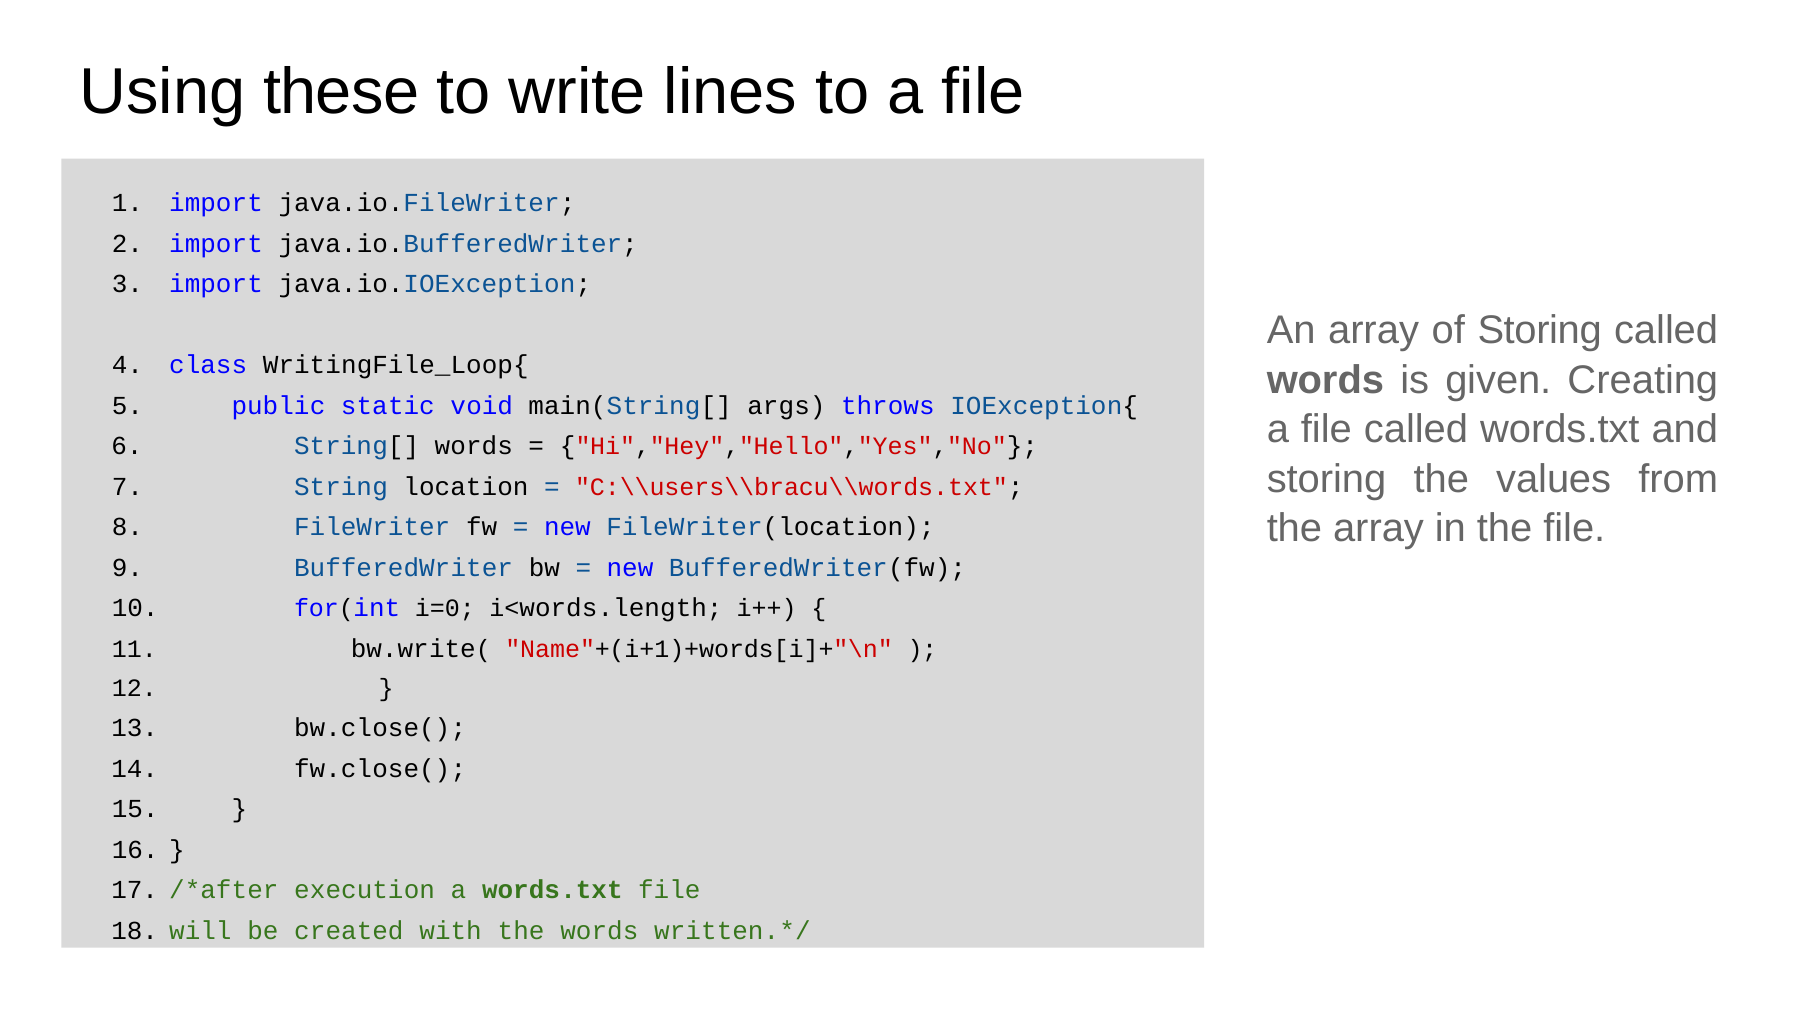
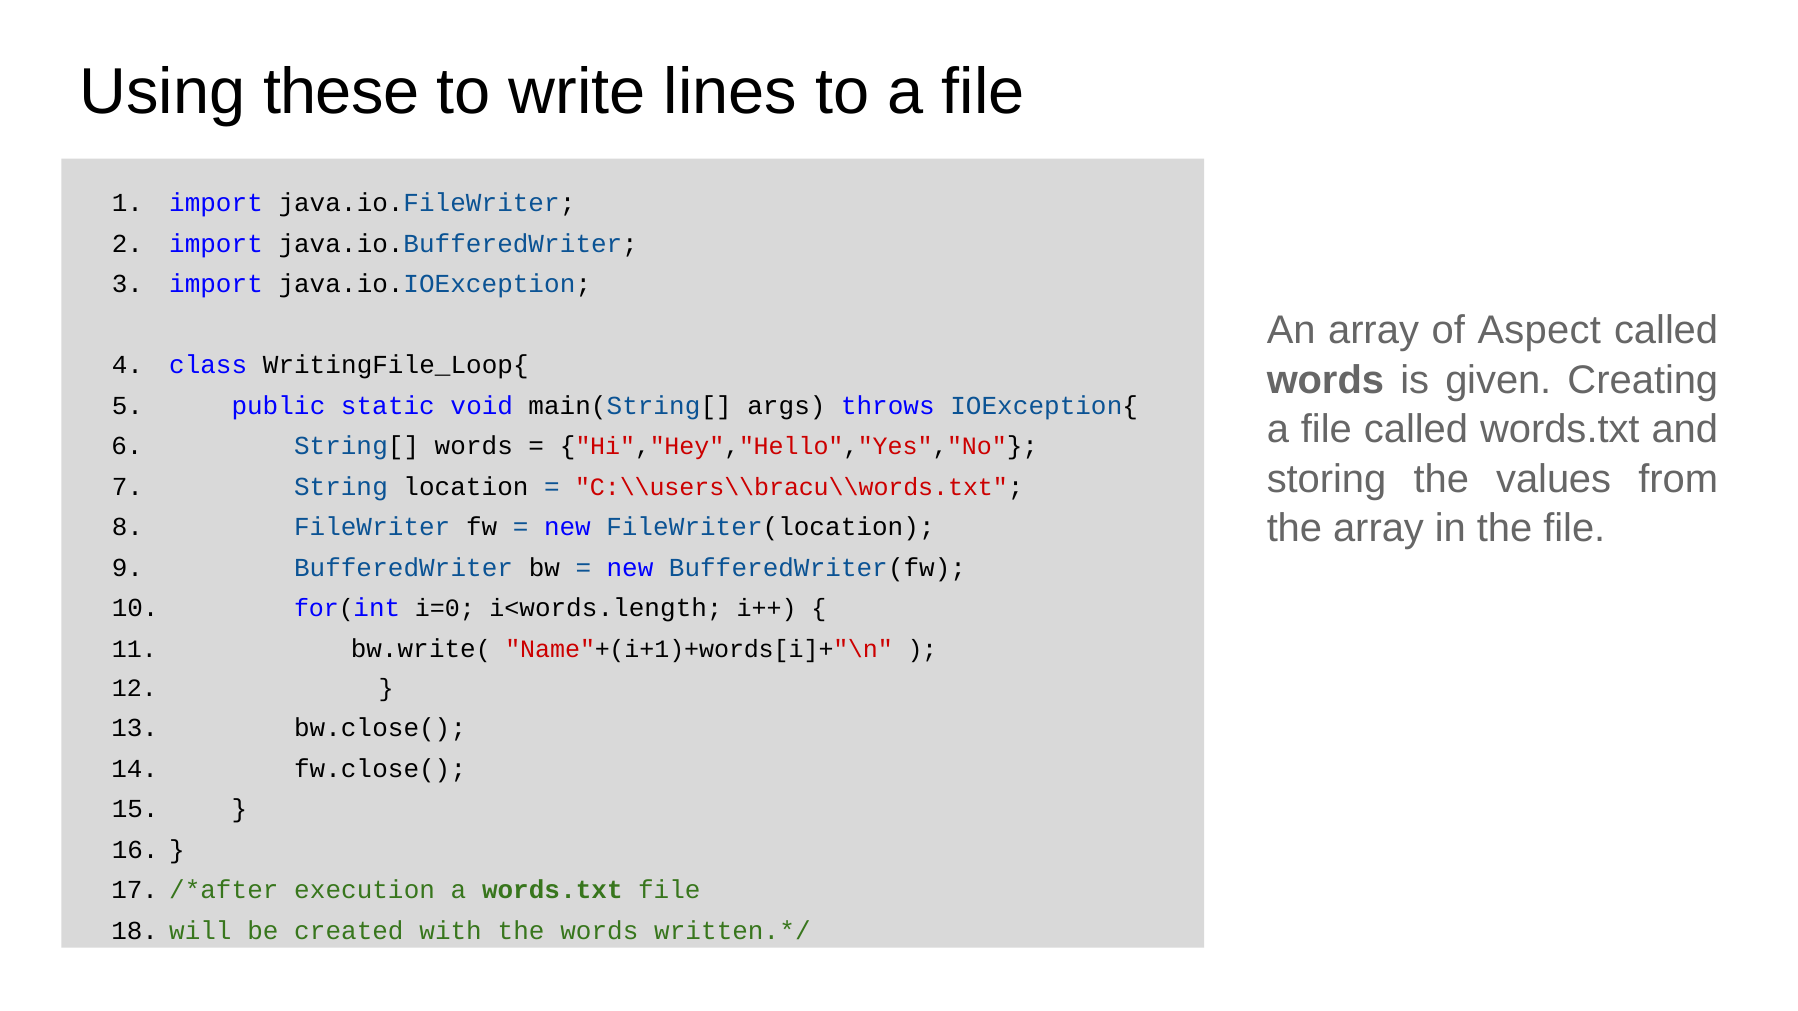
of Storing: Storing -> Aspect
